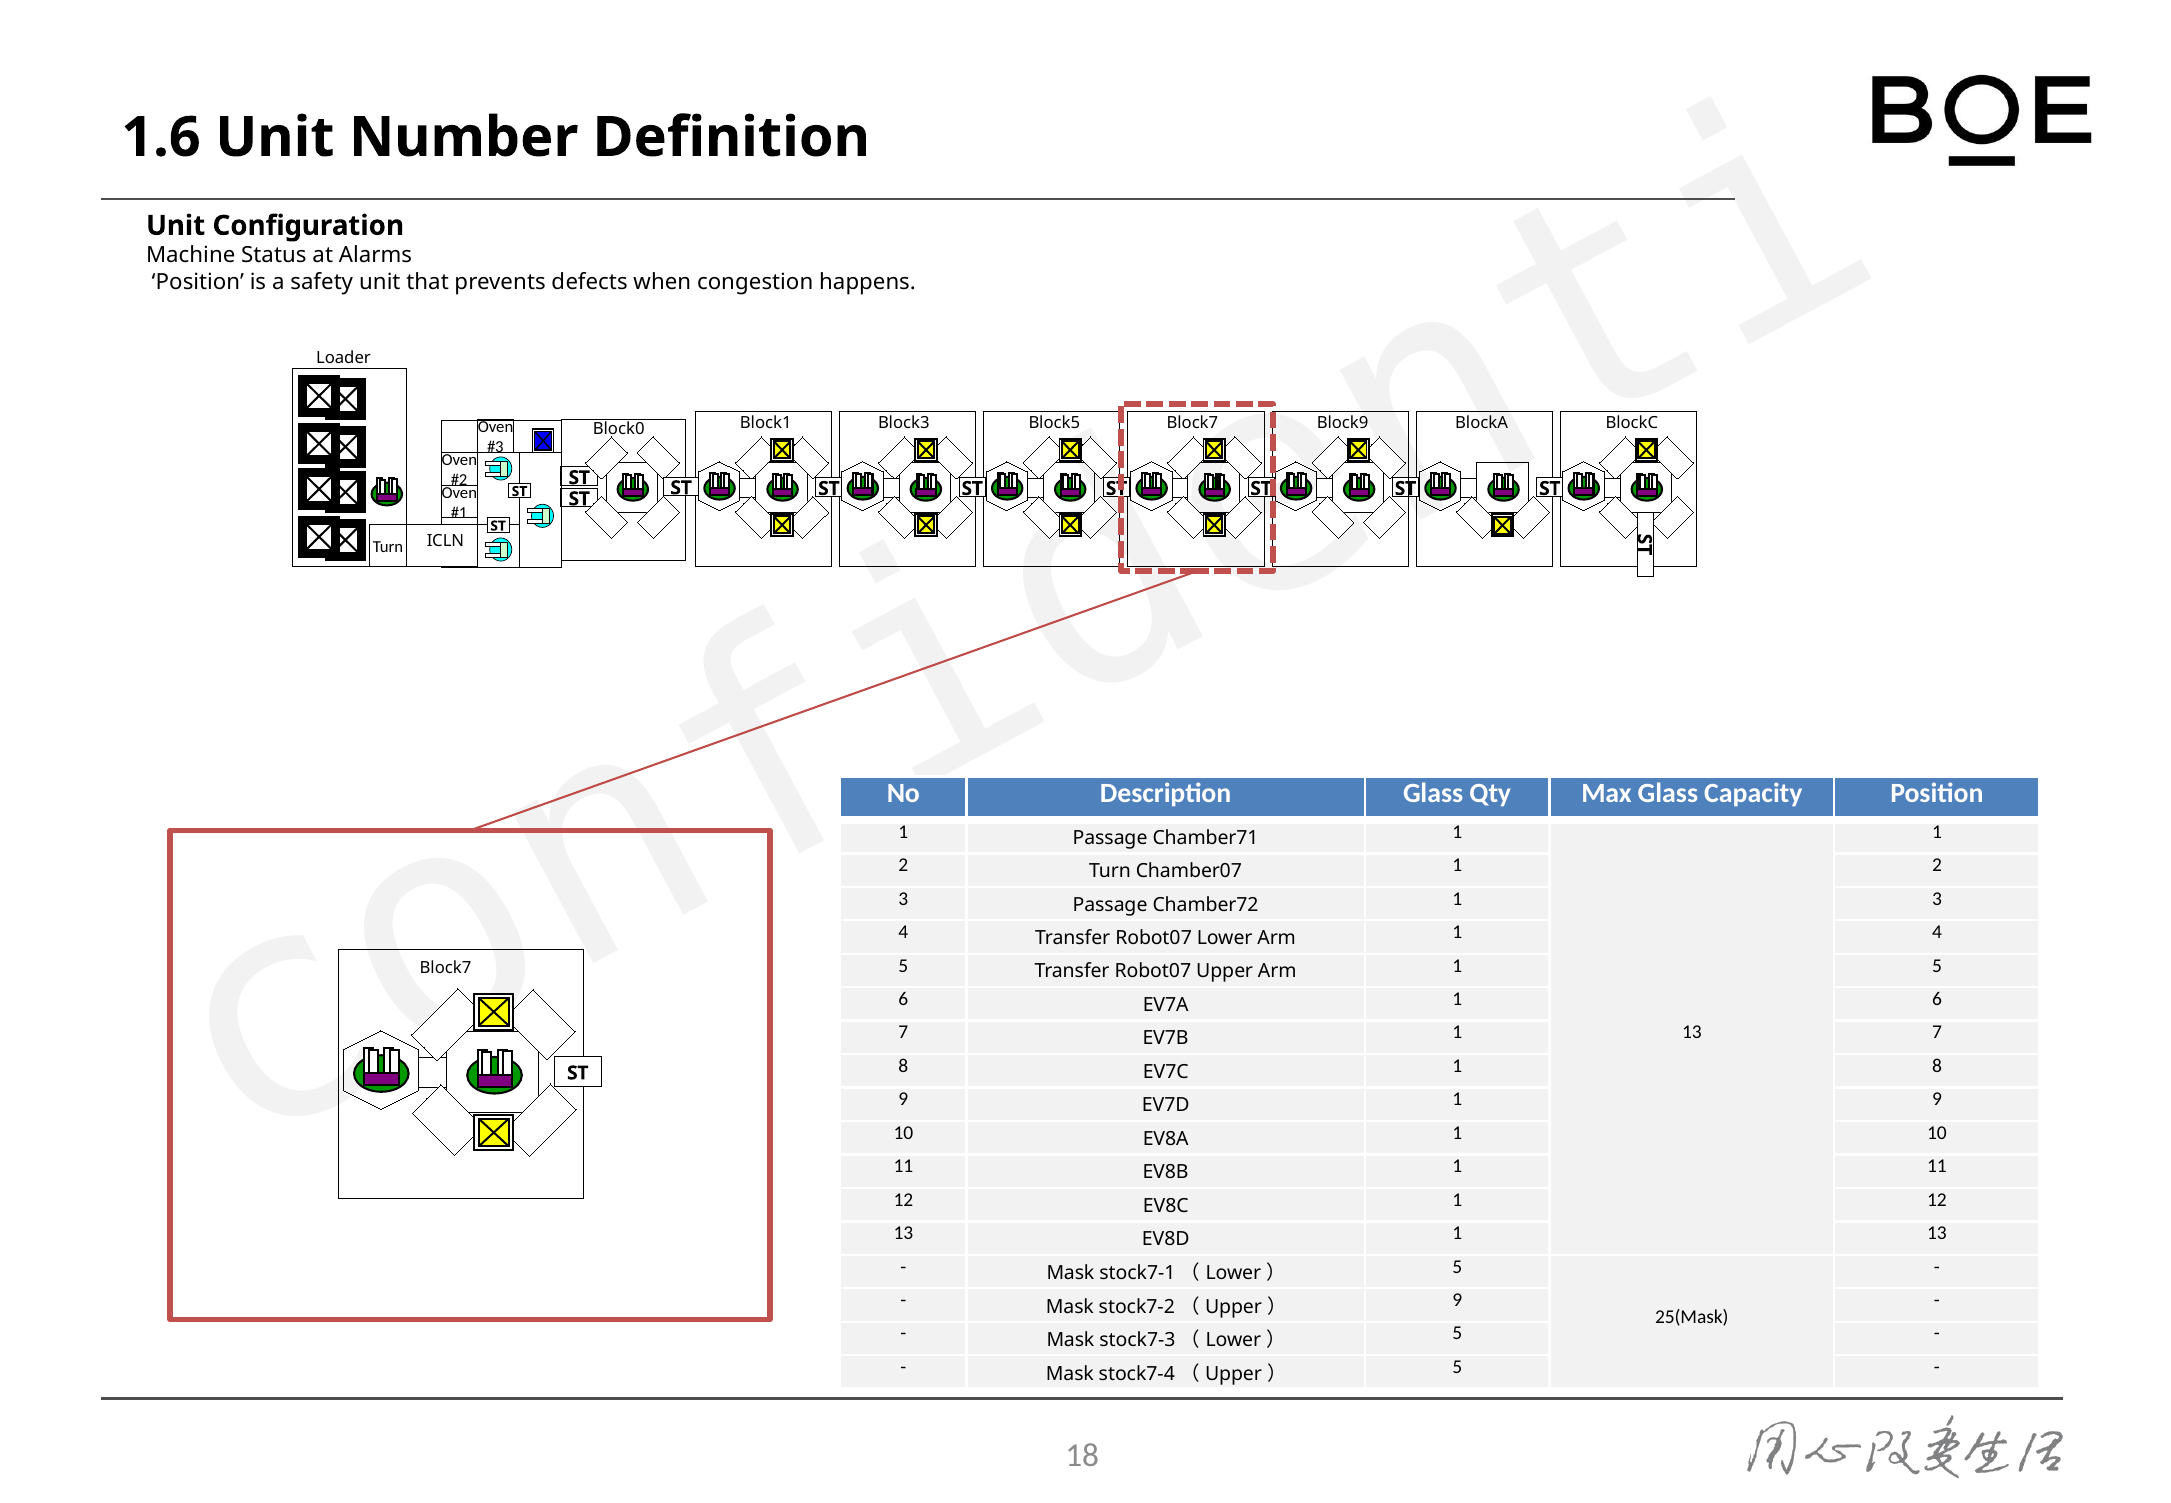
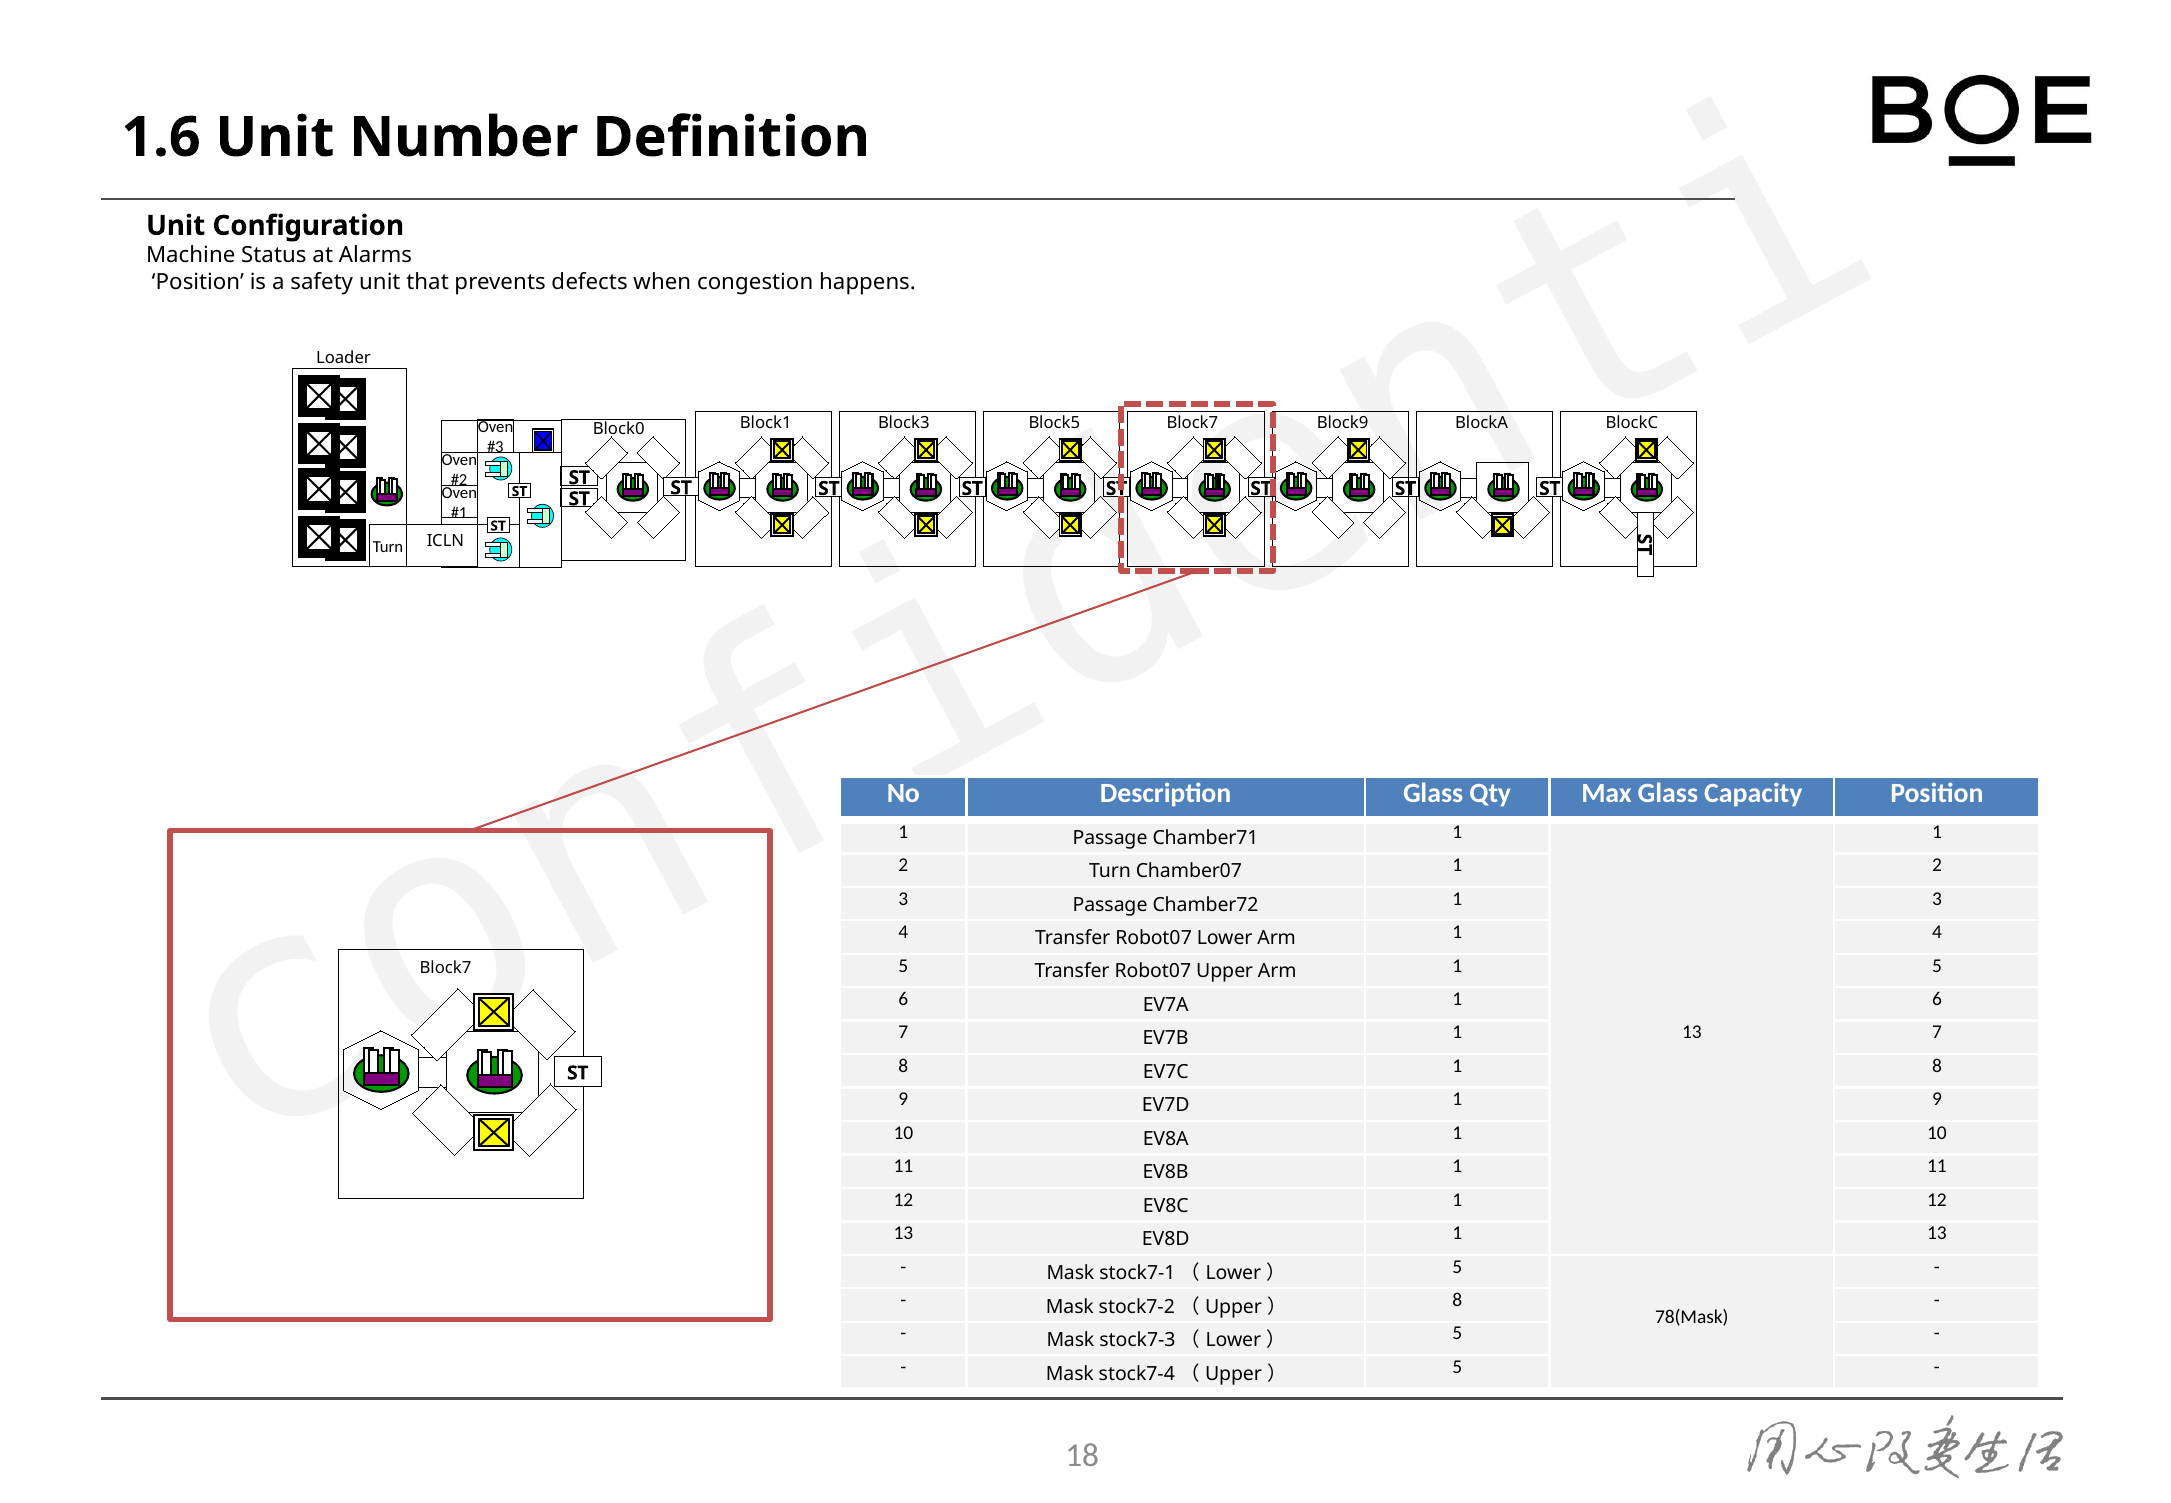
9 at (1457, 1300): 9 -> 8
25(Mask: 25(Mask -> 78(Mask
